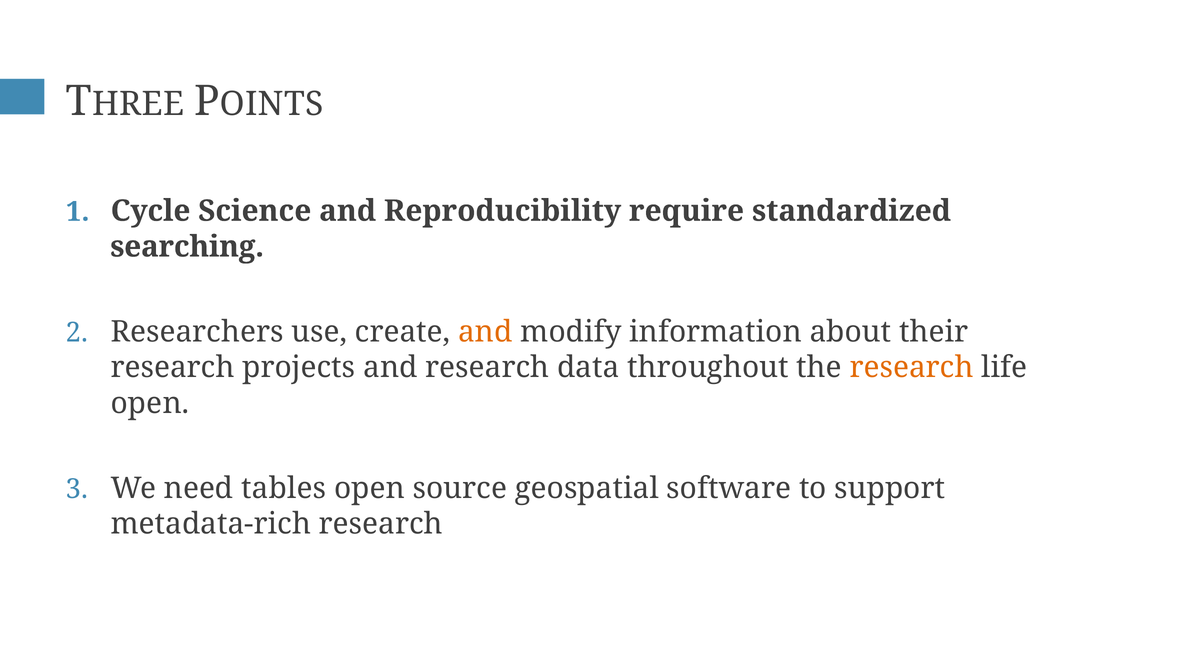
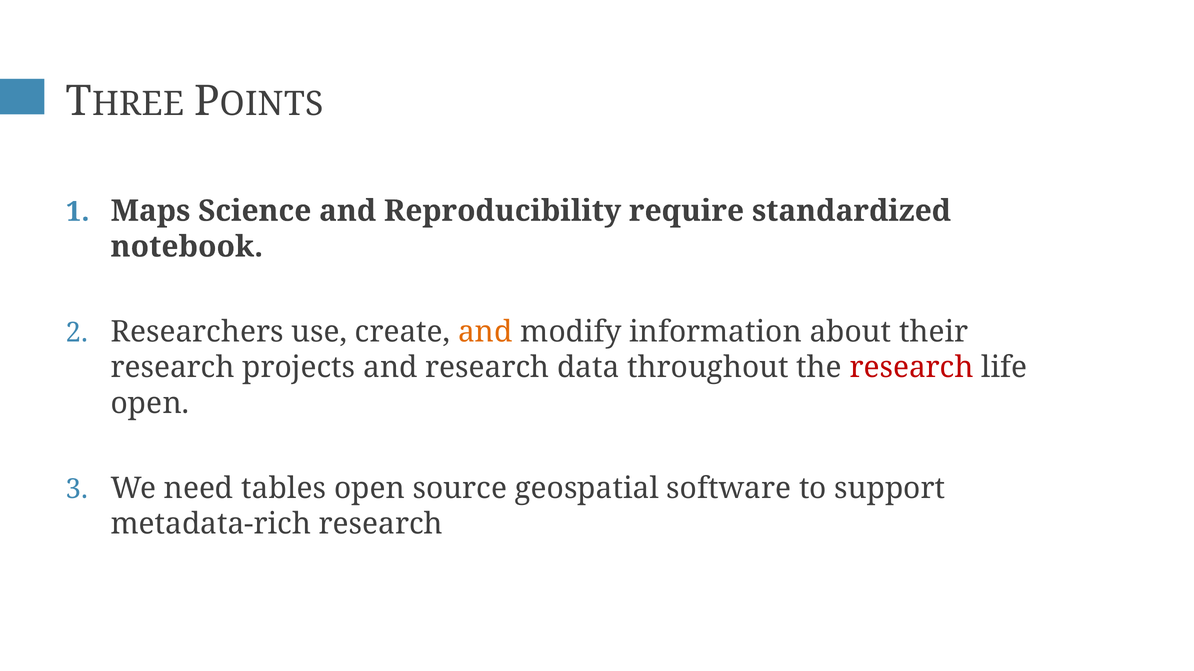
Cycle: Cycle -> Maps
searching: searching -> notebook
research at (912, 368) colour: orange -> red
